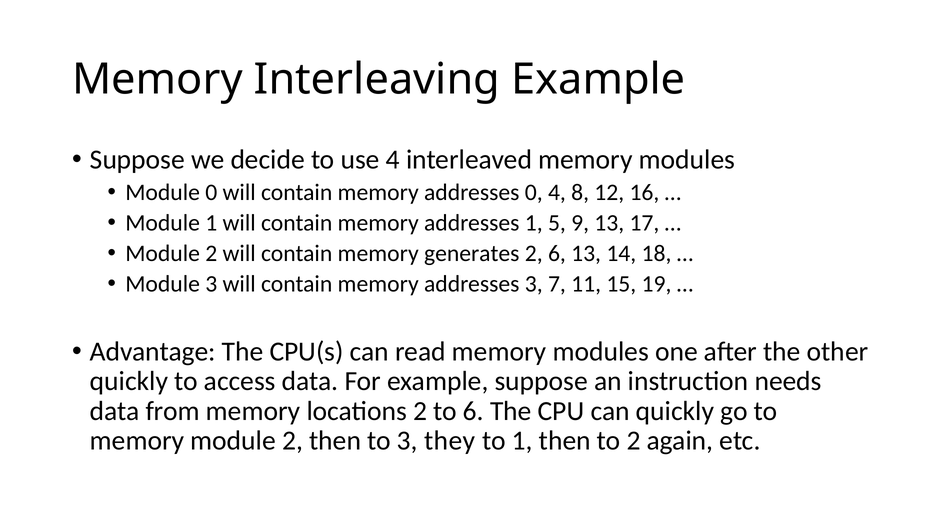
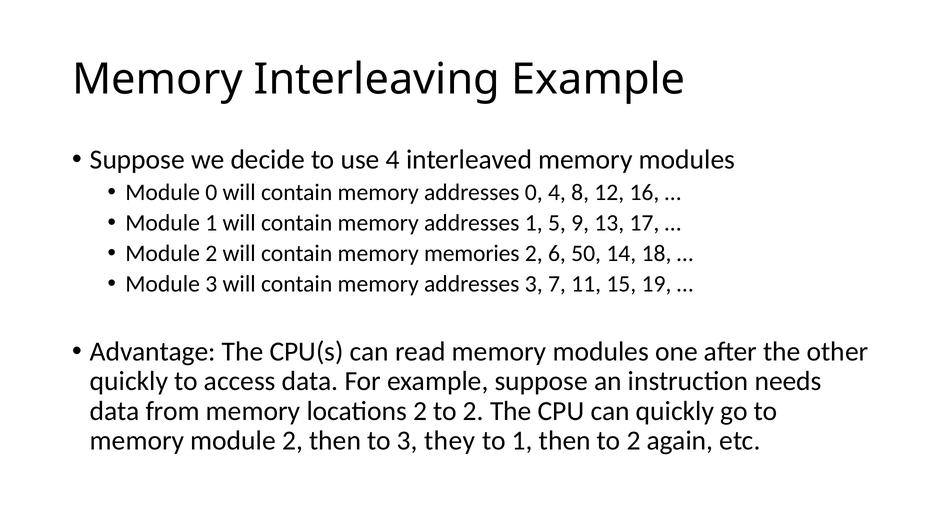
generates: generates -> memories
6 13: 13 -> 50
2 to 6: 6 -> 2
